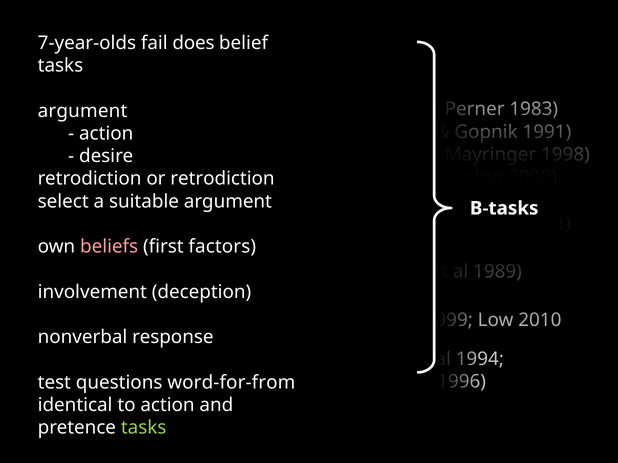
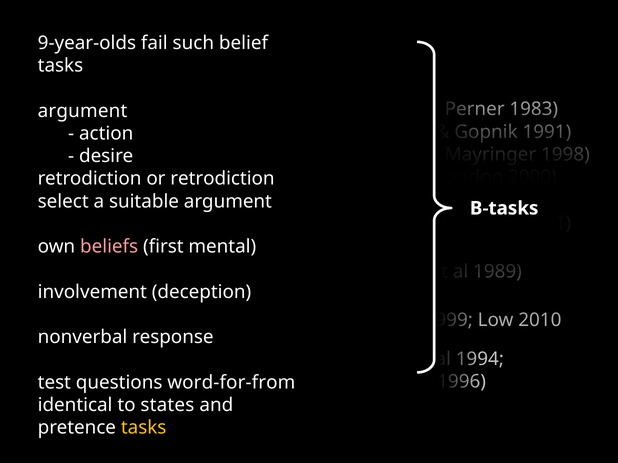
7-year-olds: 7-year-olds -> 9-year-olds
does: does -> such
factors: factors -> mental
to action: action -> states
tasks at (144, 428) colour: light green -> yellow
